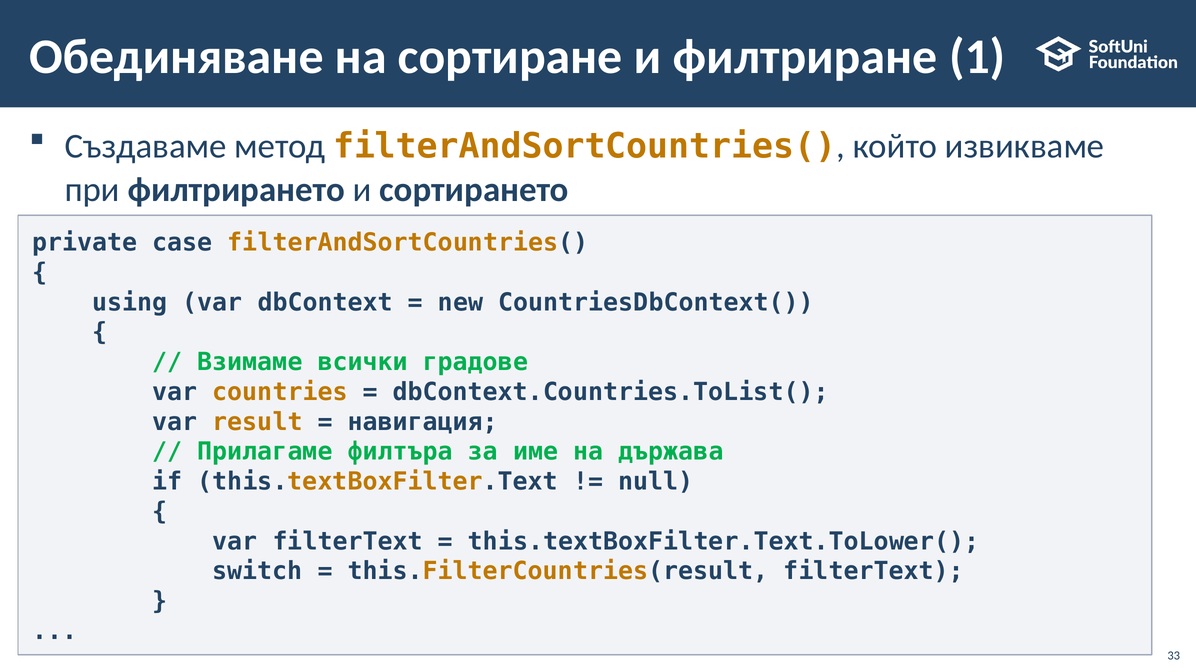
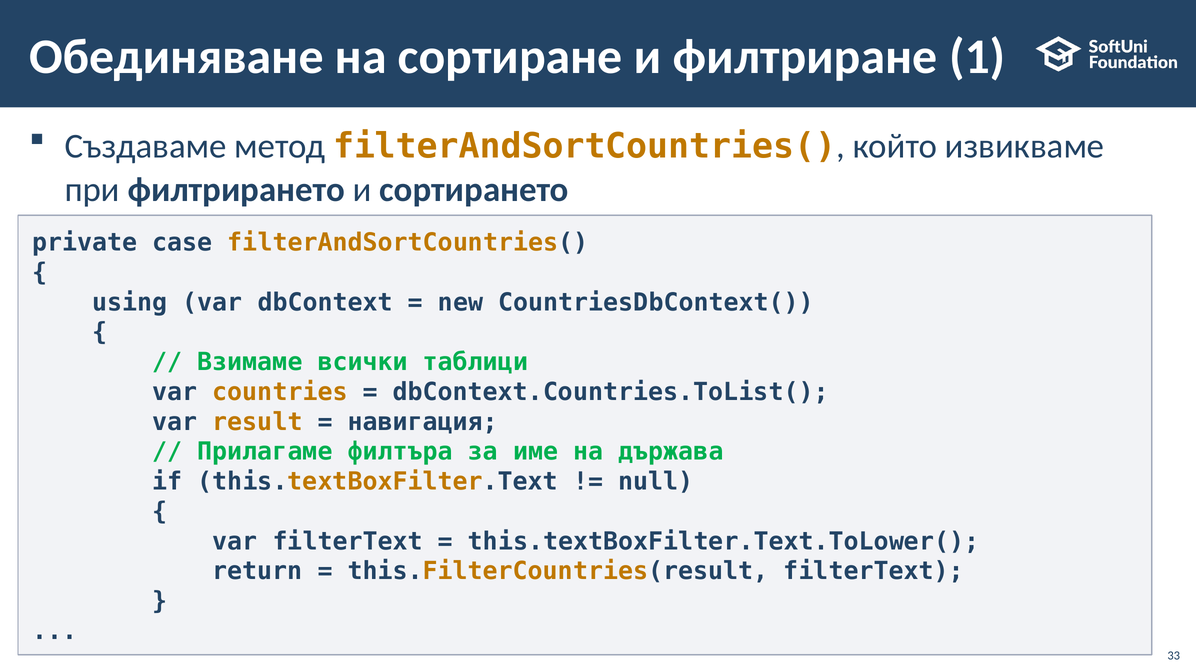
градове: градове -> таблици
switch: switch -> return
